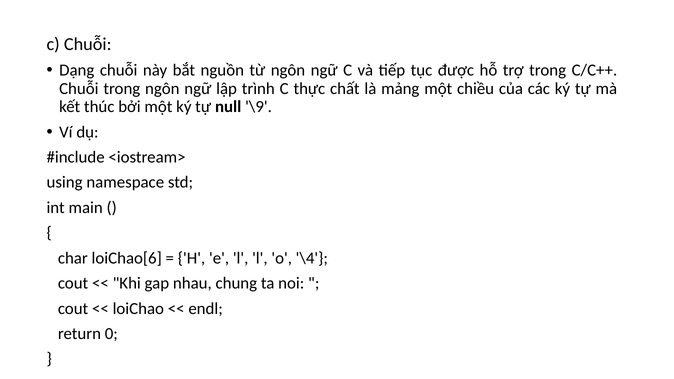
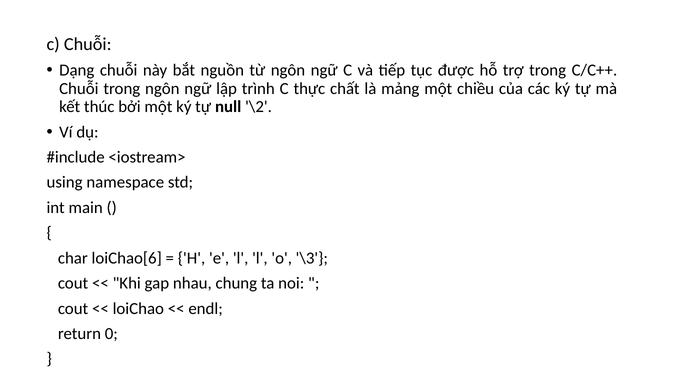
\9: \9 -> \2
\4: \4 -> \3
